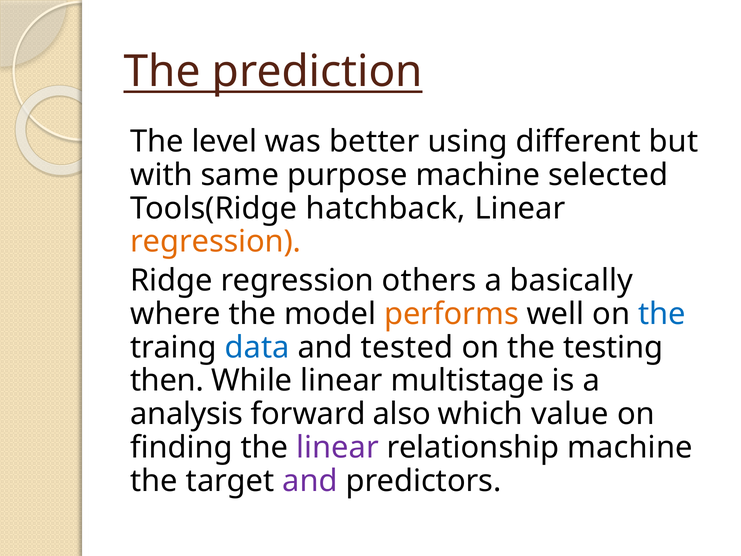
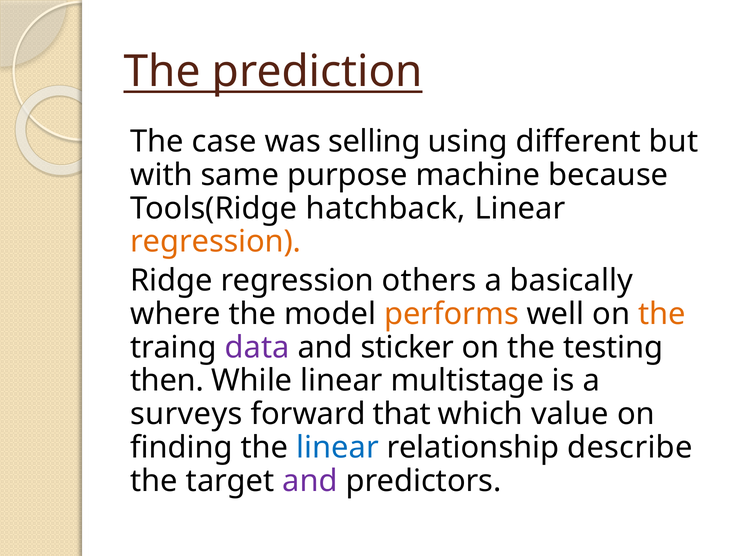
level: level -> case
better: better -> selling
selected: selected -> because
the at (662, 314) colour: blue -> orange
data colour: blue -> purple
tested: tested -> sticker
analysis: analysis -> surveys
also: also -> that
linear at (338, 447) colour: purple -> blue
relationship machine: machine -> describe
